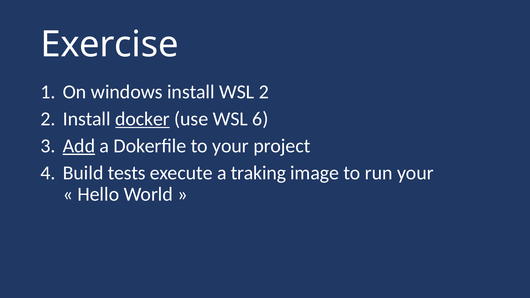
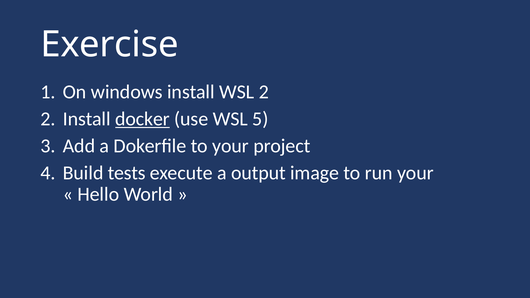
6: 6 -> 5
Add underline: present -> none
traking: traking -> output
